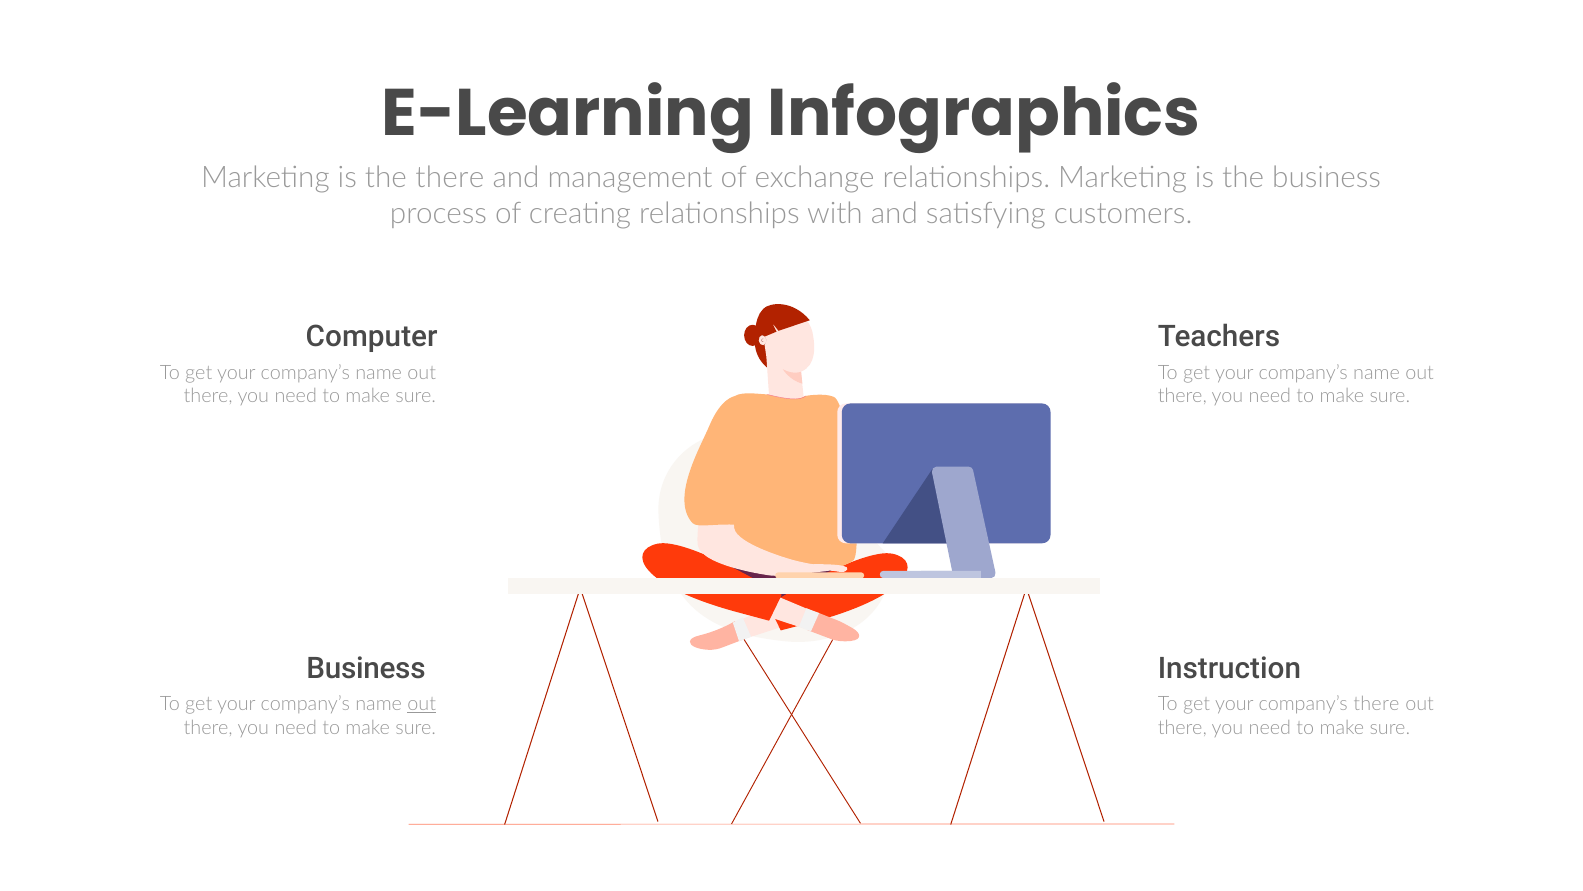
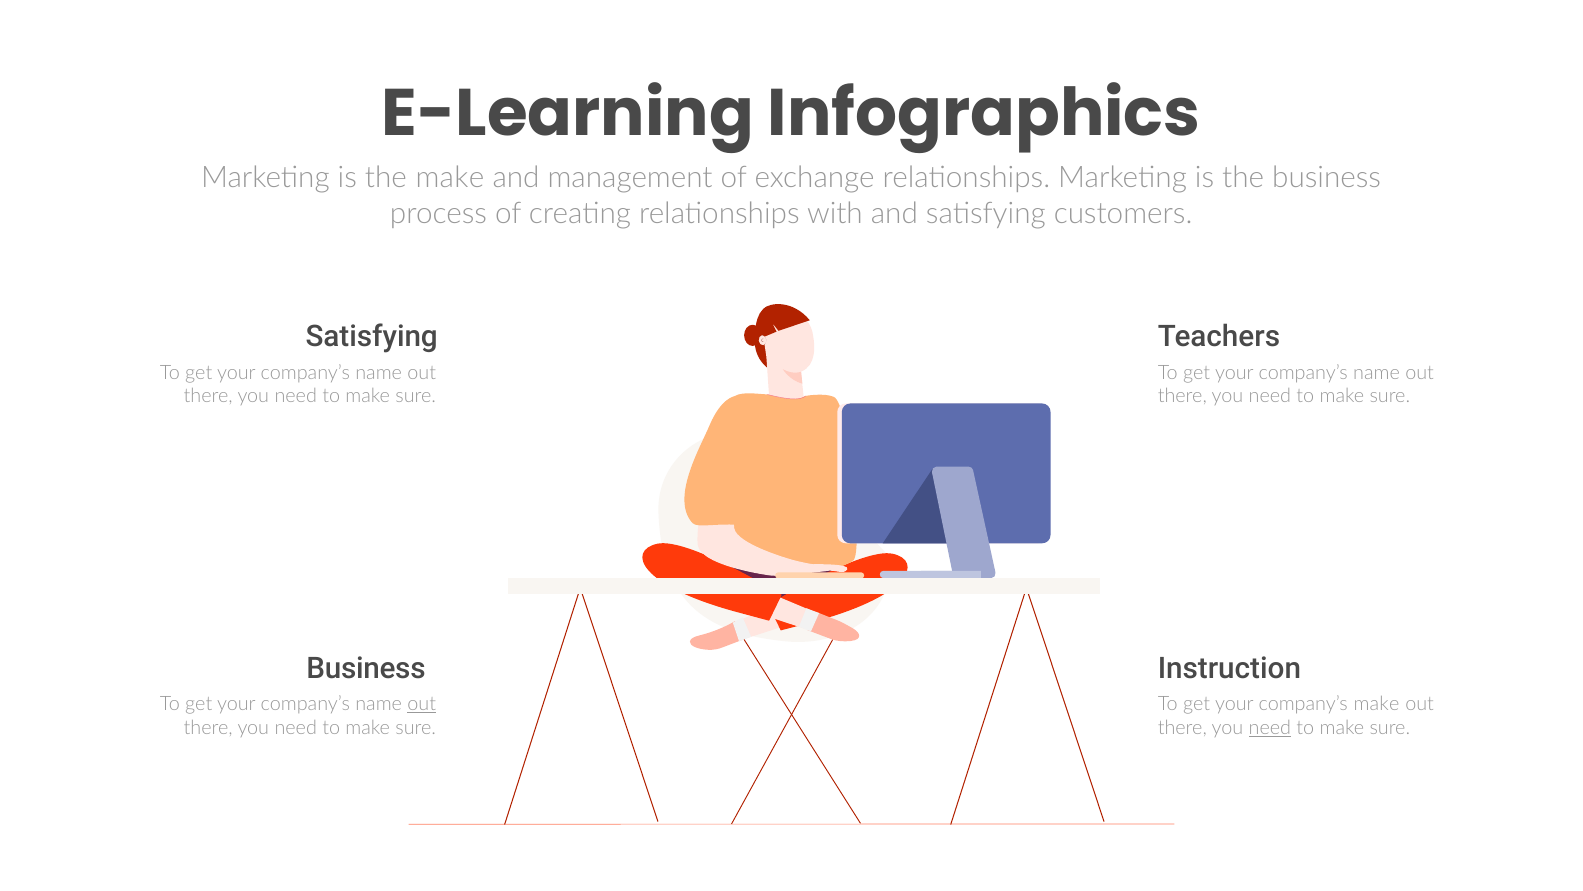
the there: there -> make
Computer at (372, 337): Computer -> Satisfying
company’s there: there -> make
need at (1270, 728) underline: none -> present
